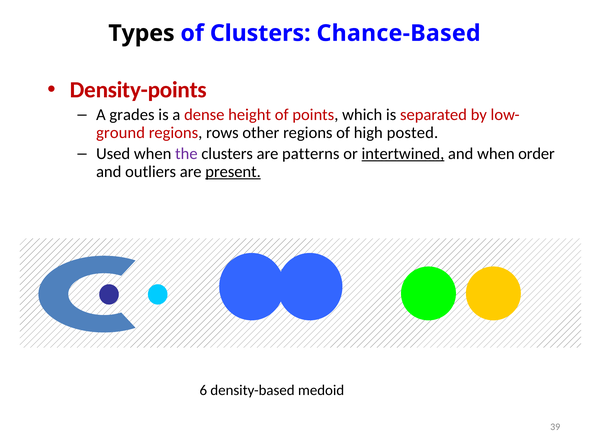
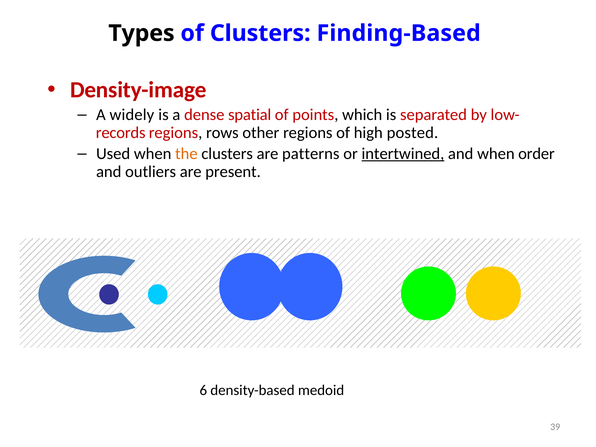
Chance-Based: Chance-Based -> Finding-Based
Density-points: Density-points -> Density-image
grades: grades -> widely
height: height -> spatial
ground: ground -> records
the colour: purple -> orange
present underline: present -> none
